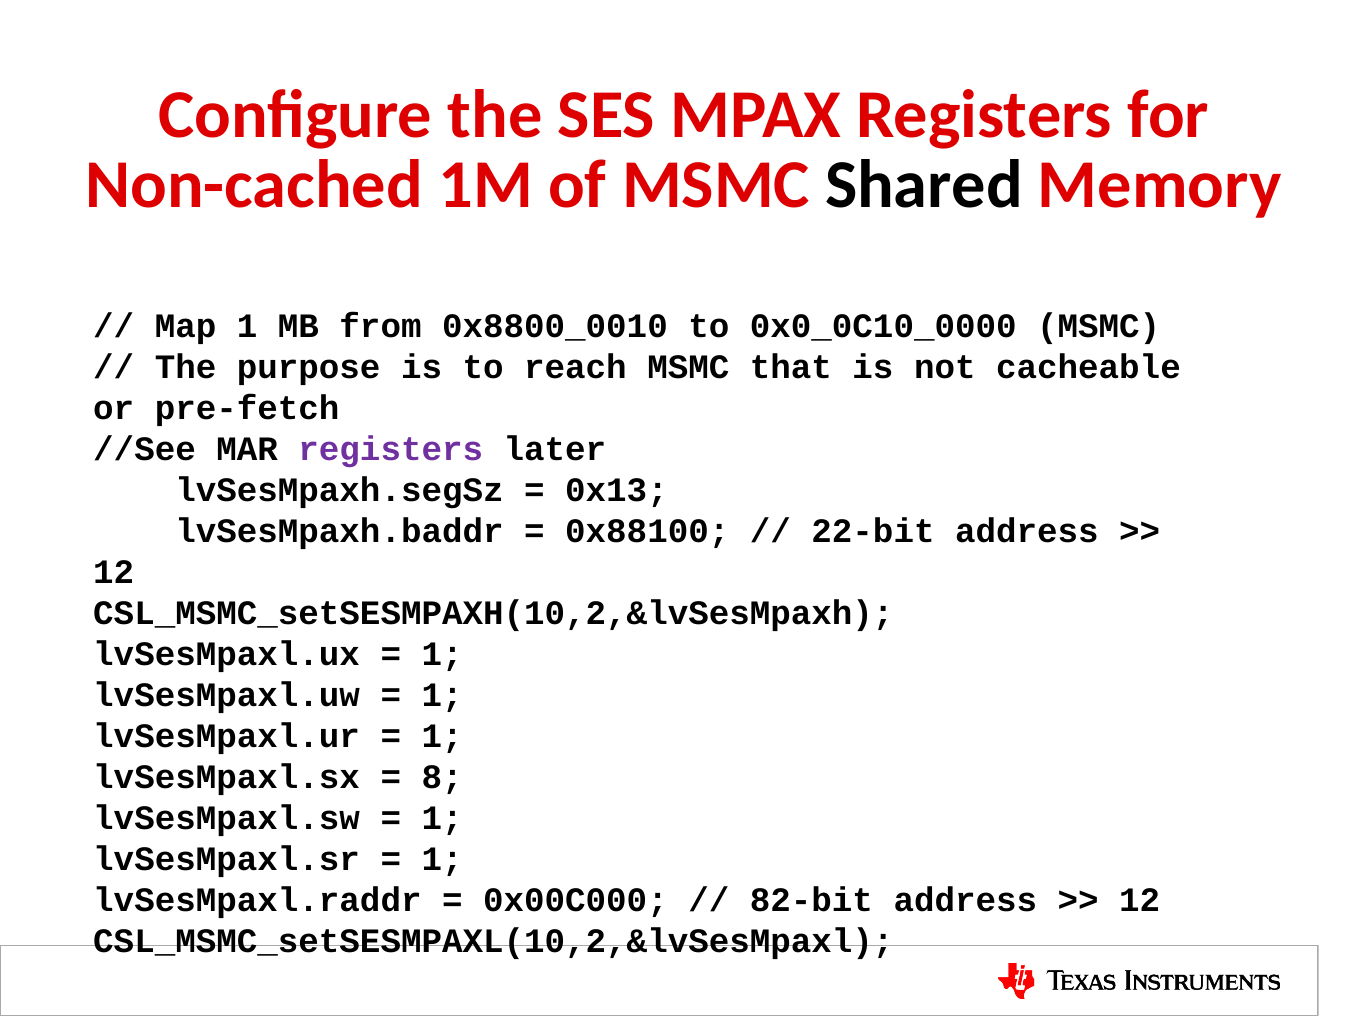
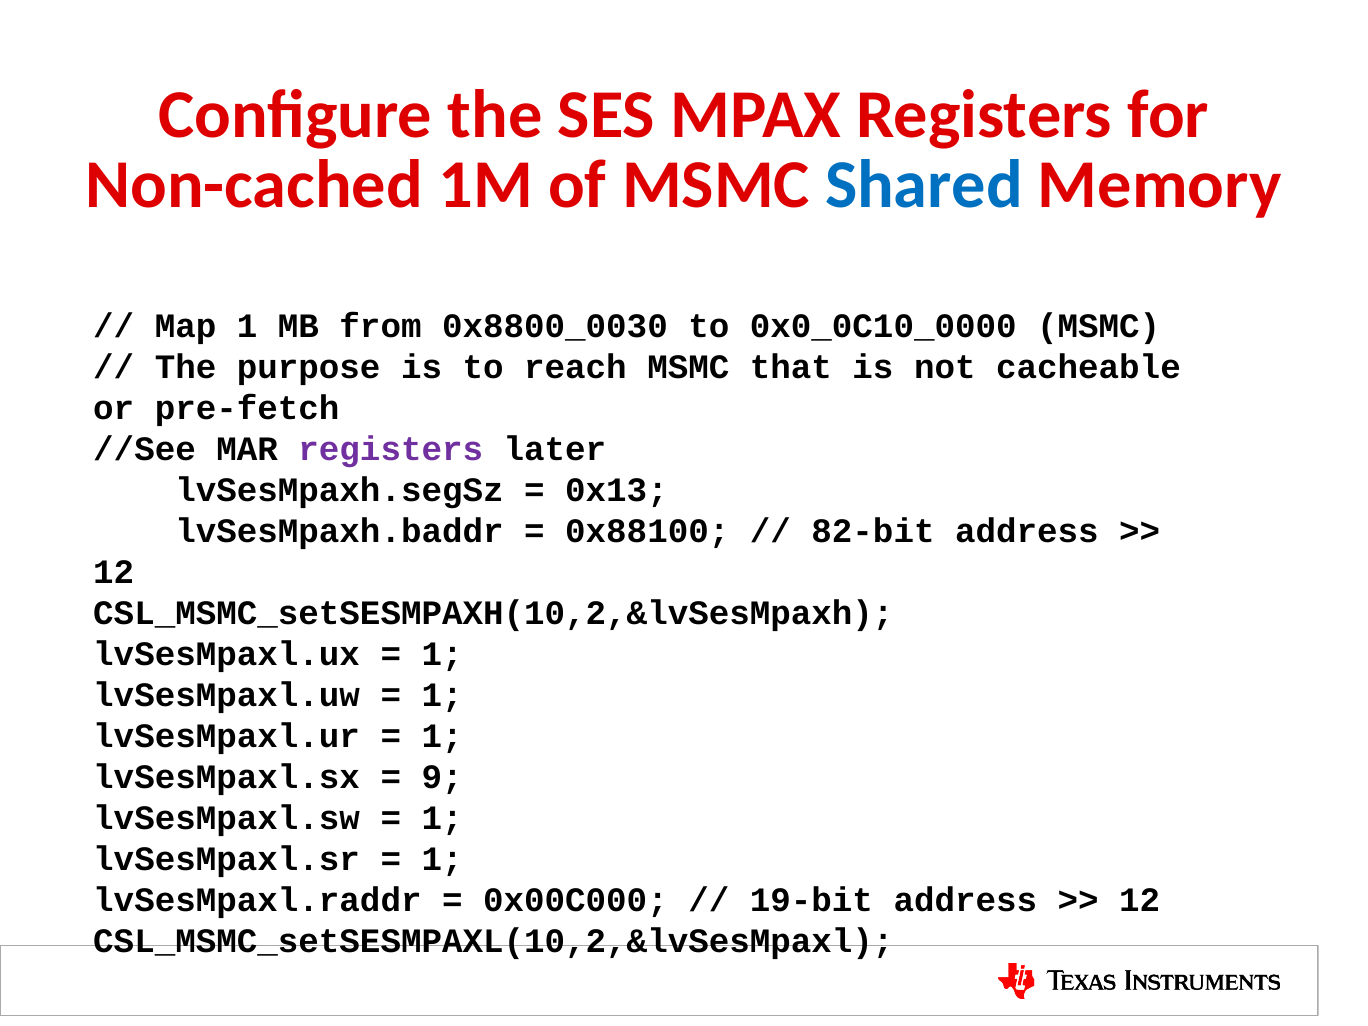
Shared colour: black -> blue
0x8800_0010: 0x8800_0010 -> 0x8800_0030
22-bit: 22-bit -> 82-bit
8: 8 -> 9
82-bit: 82-bit -> 19-bit
